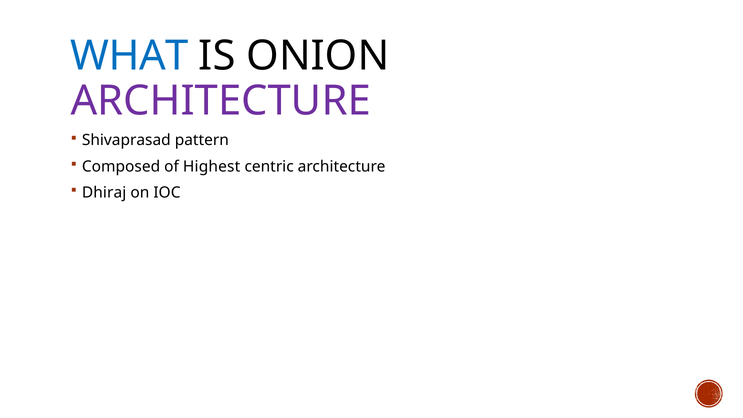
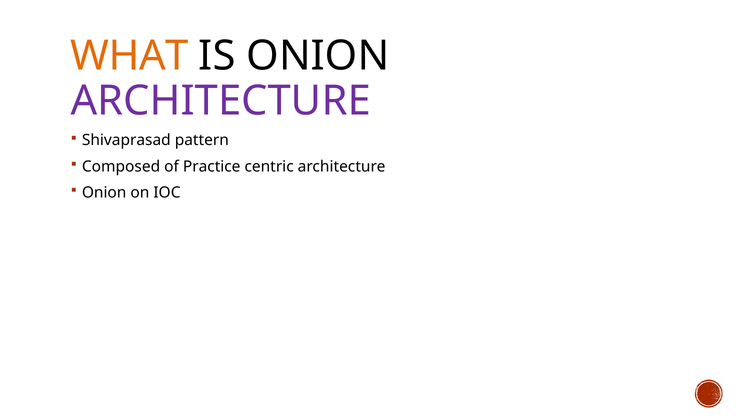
WHAT colour: blue -> orange
Highest: Highest -> Practice
Dhiraj at (104, 192): Dhiraj -> Onion
